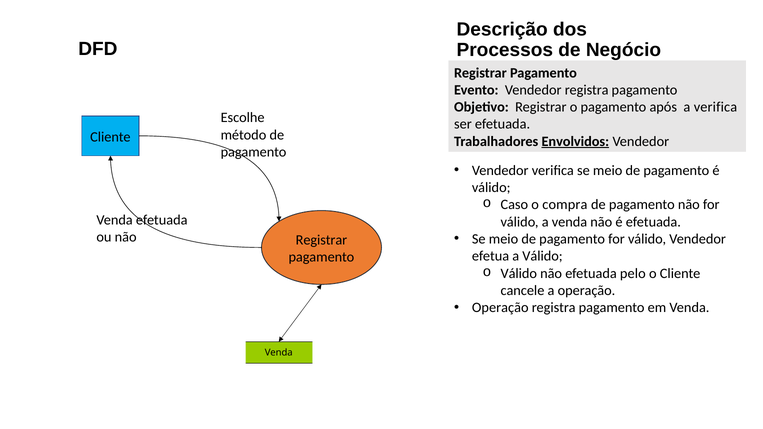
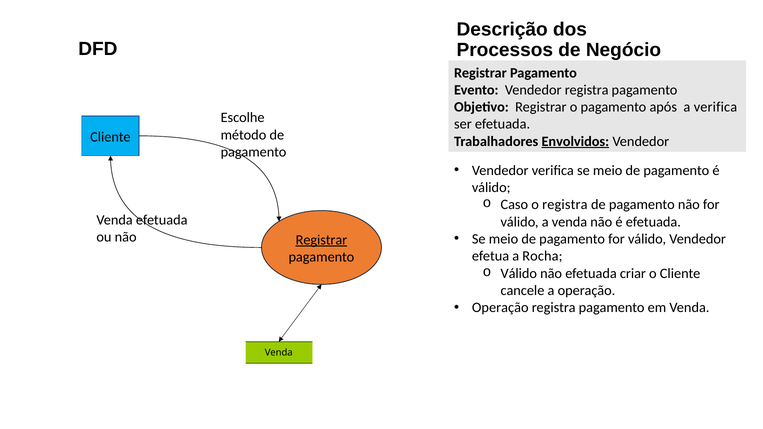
o compra: compra -> registra
Registrar at (321, 240) underline: none -> present
a Válido: Válido -> Rocha
pelo: pelo -> criar
